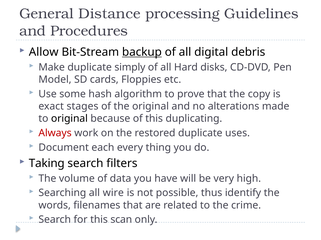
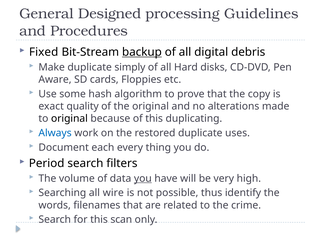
Distance: Distance -> Designed
Allow: Allow -> Fixed
Model: Model -> Aware
stages: stages -> quality
Always colour: red -> blue
Taking: Taking -> Period
you at (143, 179) underline: none -> present
